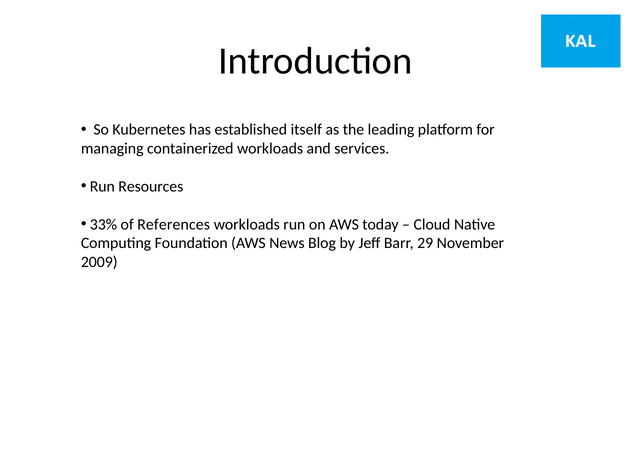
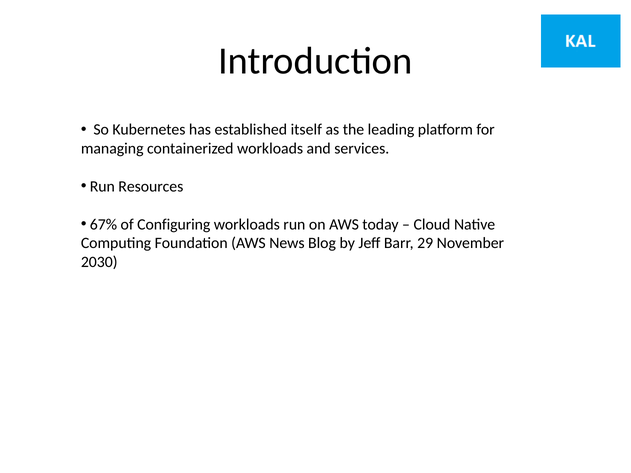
33%: 33% -> 67%
References: References -> Configuring
2009: 2009 -> 2030
